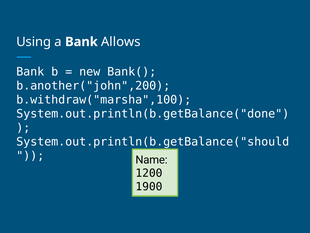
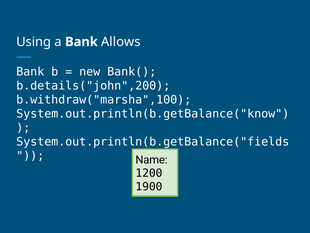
b.another("john",200: b.another("john",200 -> b.details("john",200
System.out.println(b.getBalance("done: System.out.println(b.getBalance("done -> System.out.println(b.getBalance("know
System.out.println(b.getBalance("should: System.out.println(b.getBalance("should -> System.out.println(b.getBalance("fields
